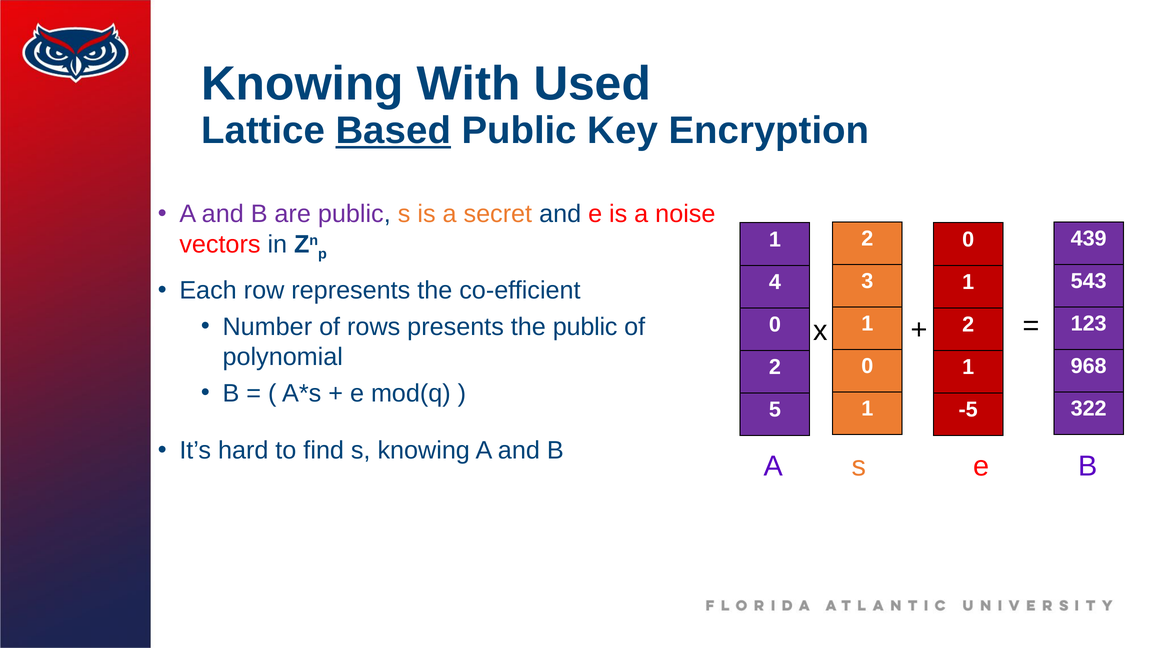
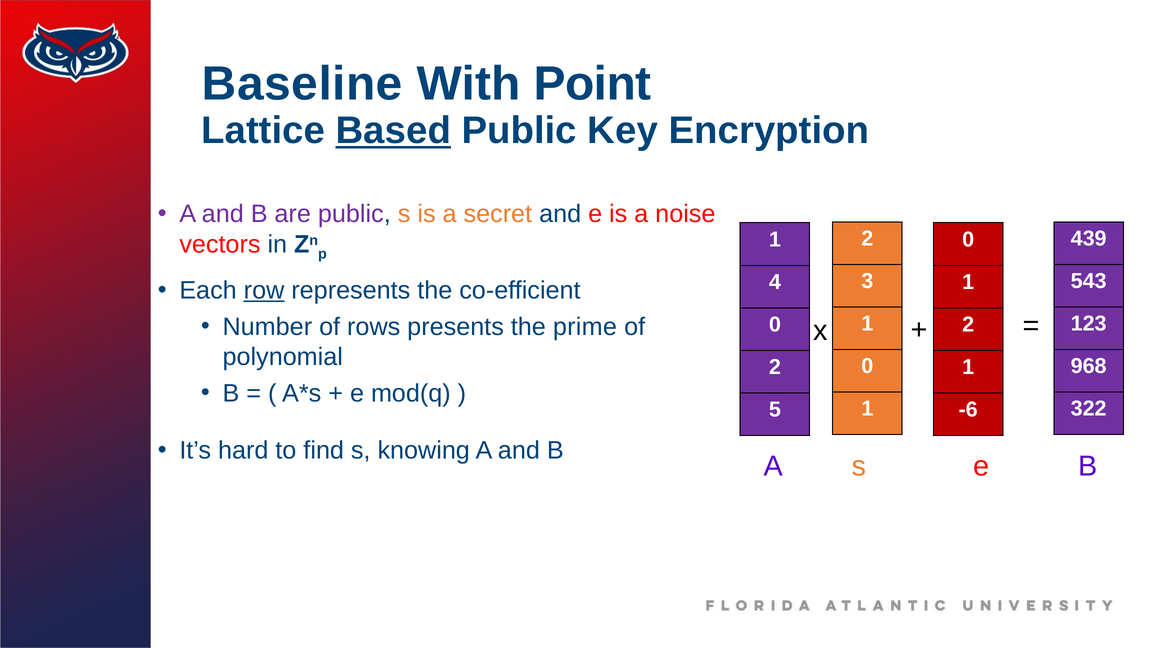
Knowing at (302, 84): Knowing -> Baseline
Used: Used -> Point
row underline: none -> present
the public: public -> prime
-5: -5 -> -6
